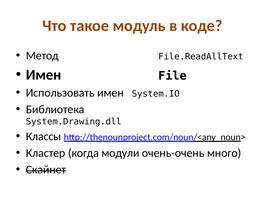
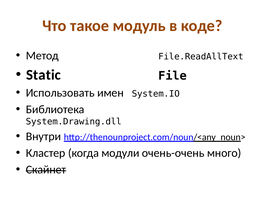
Имен at (44, 75): Имен -> Static
Классы: Классы -> Внутри
